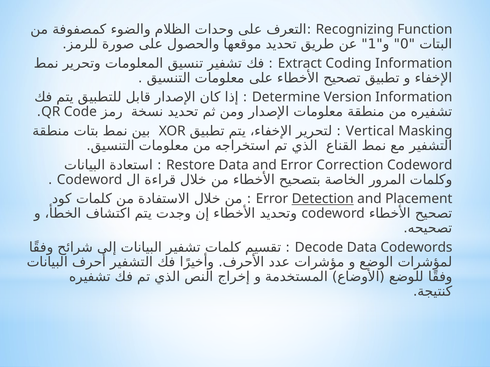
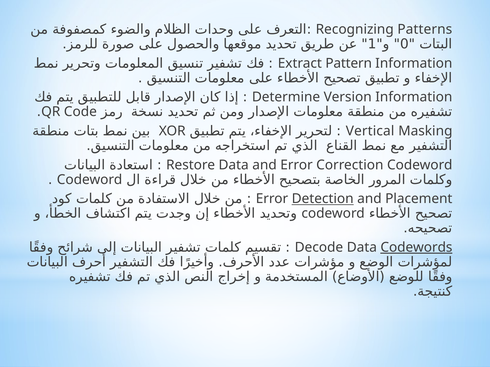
Function: Function -> Patterns
Coding: Coding -> Pattern
Codewords underline: none -> present
